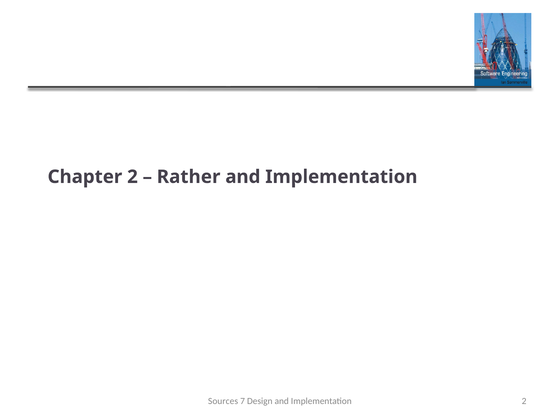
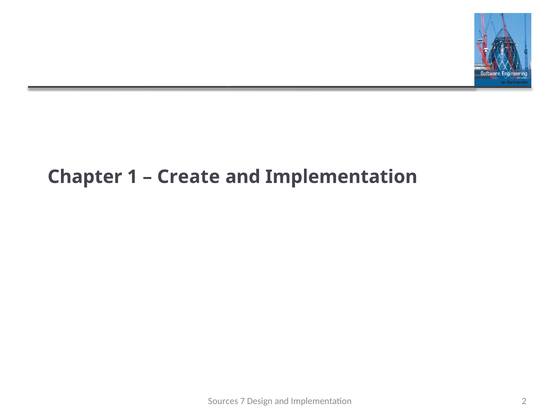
Chapter 2: 2 -> 1
Rather: Rather -> Create
